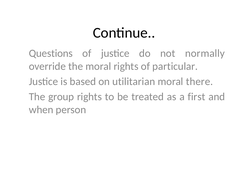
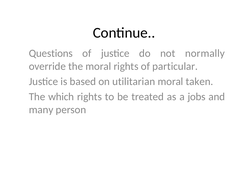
there: there -> taken
group: group -> which
first: first -> jobs
when: when -> many
